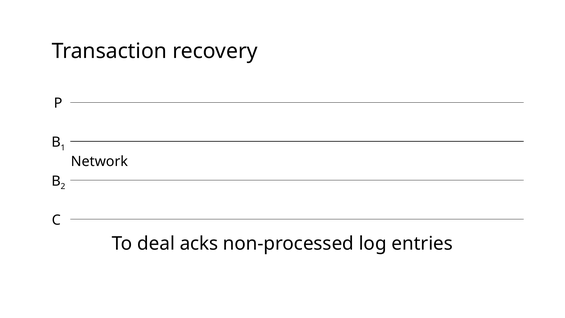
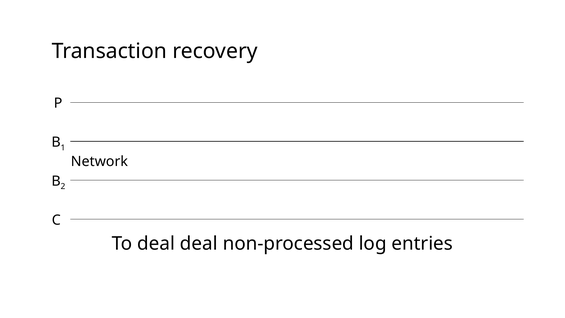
deal acks: acks -> deal
